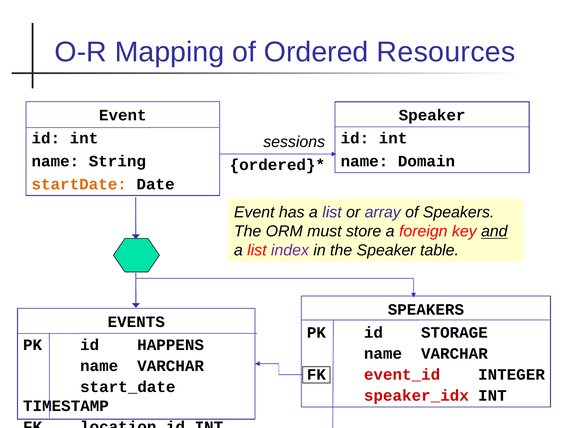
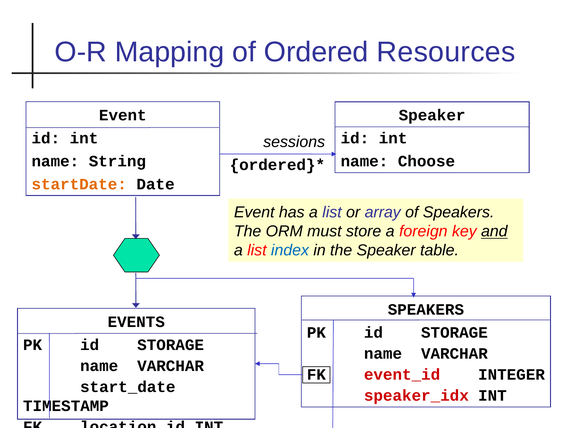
Domain: Domain -> Choose
index colour: purple -> blue
HAPPENS at (171, 345): HAPPENS -> STORAGE
